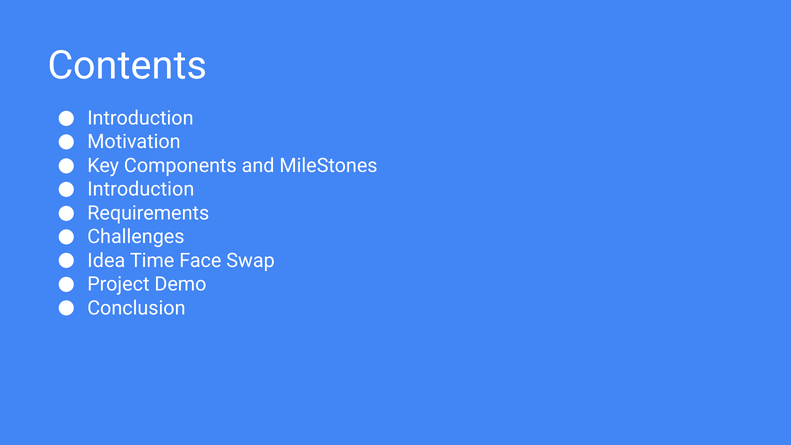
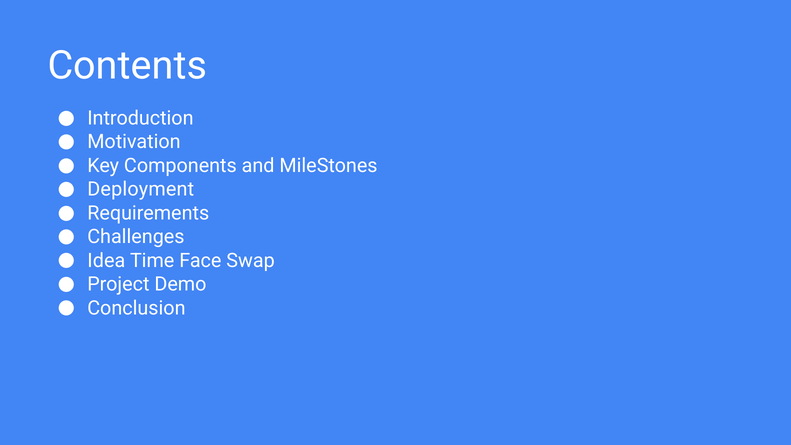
Introduction at (141, 189): Introduction -> Deployment
